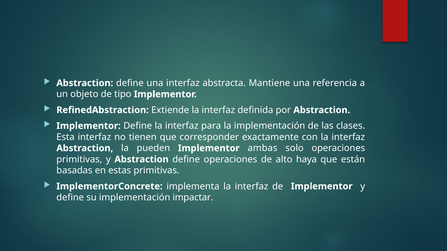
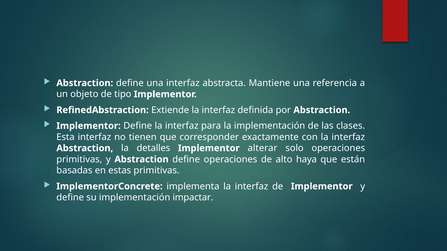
pueden: pueden -> detalles
ambas: ambas -> alterar
